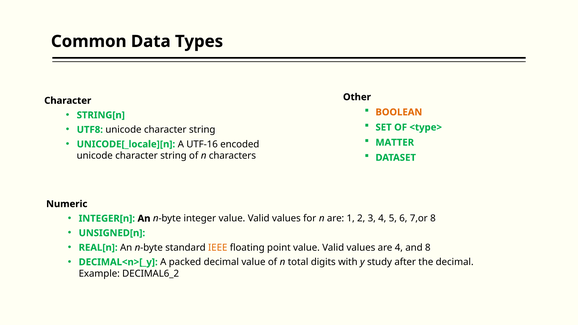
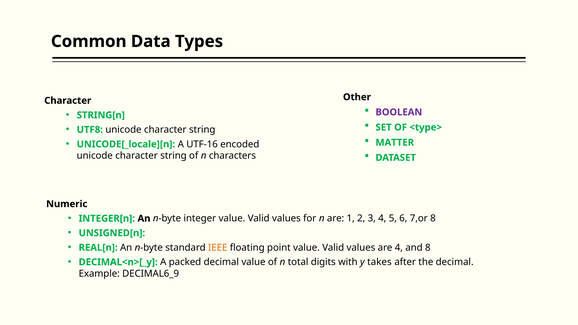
BOOLEAN colour: orange -> purple
study: study -> takes
DECIMAL6_2: DECIMAL6_2 -> DECIMAL6_9
